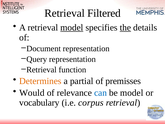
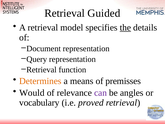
Filtered: Filtered -> Guided
model at (72, 28) underline: present -> none
partial: partial -> means
can colour: blue -> purple
be model: model -> angles
corpus: corpus -> proved
